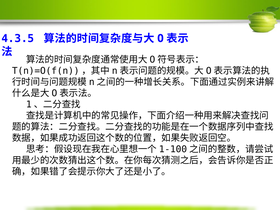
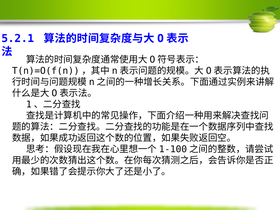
4.3.5: 4.3.5 -> 5.2.1
